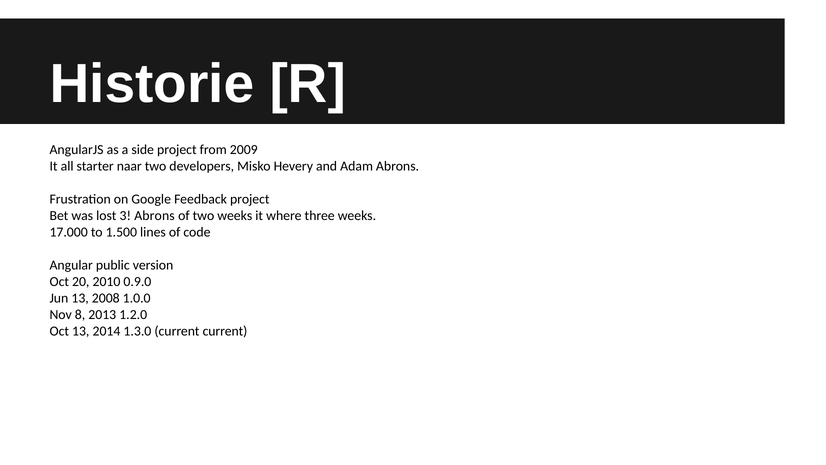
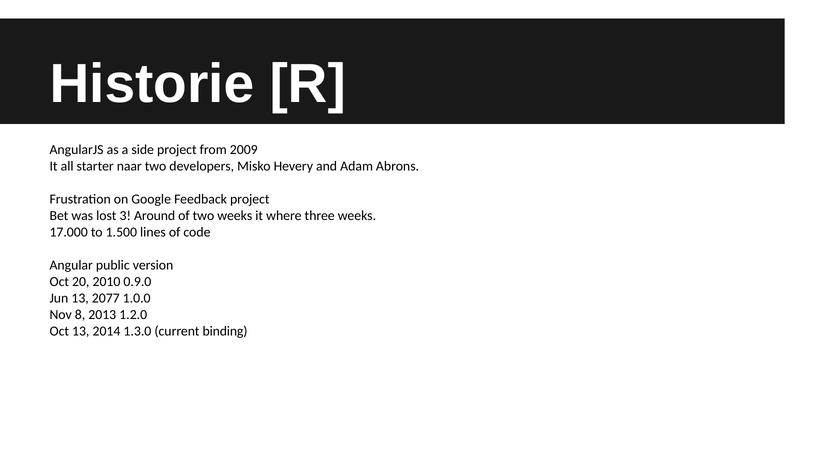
3 Abrons: Abrons -> Around
2008: 2008 -> 2077
current current: current -> binding
